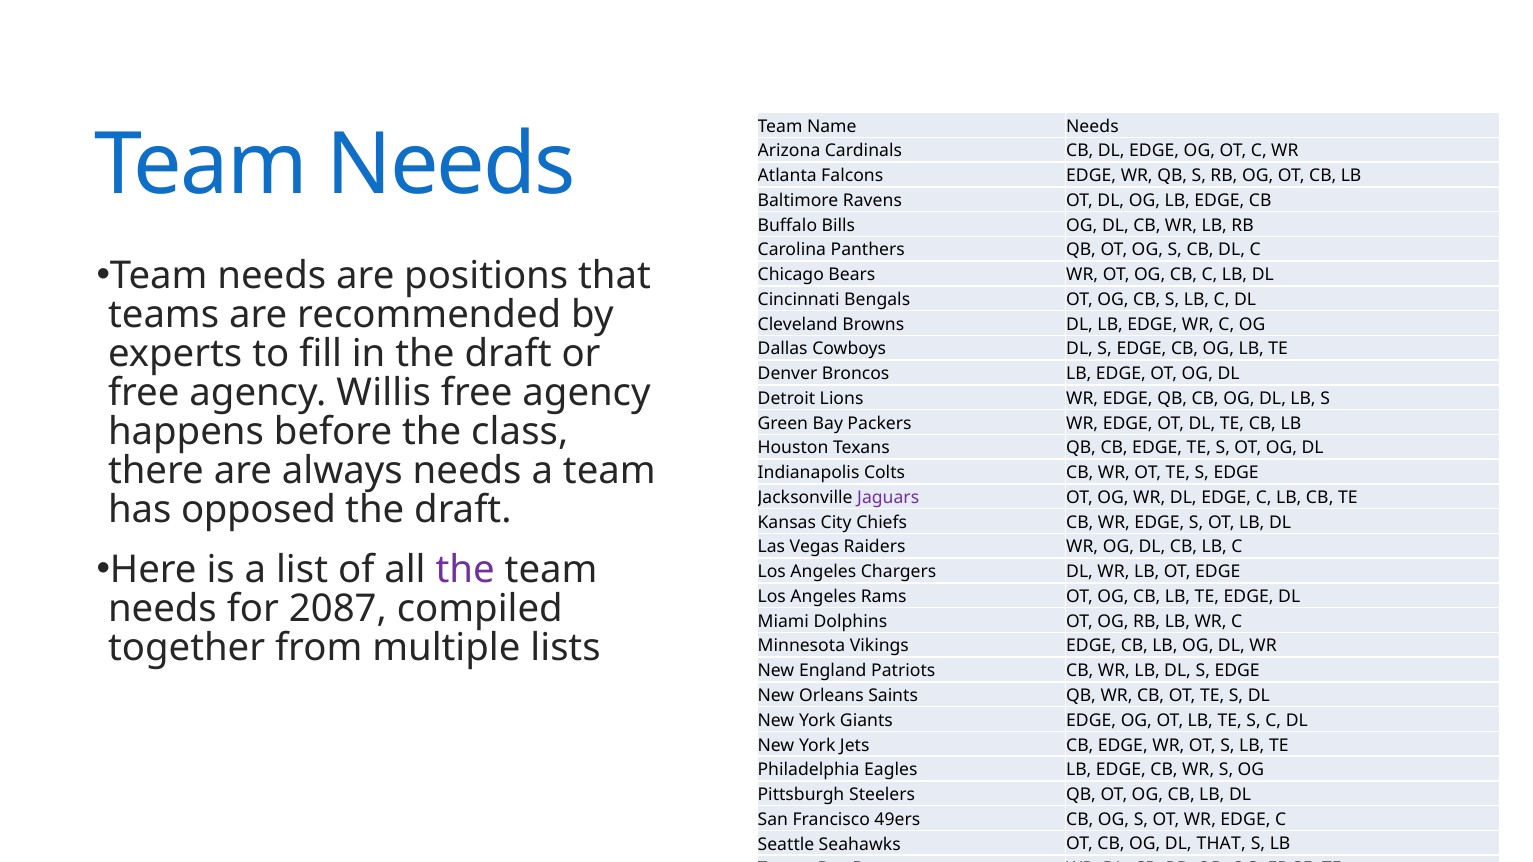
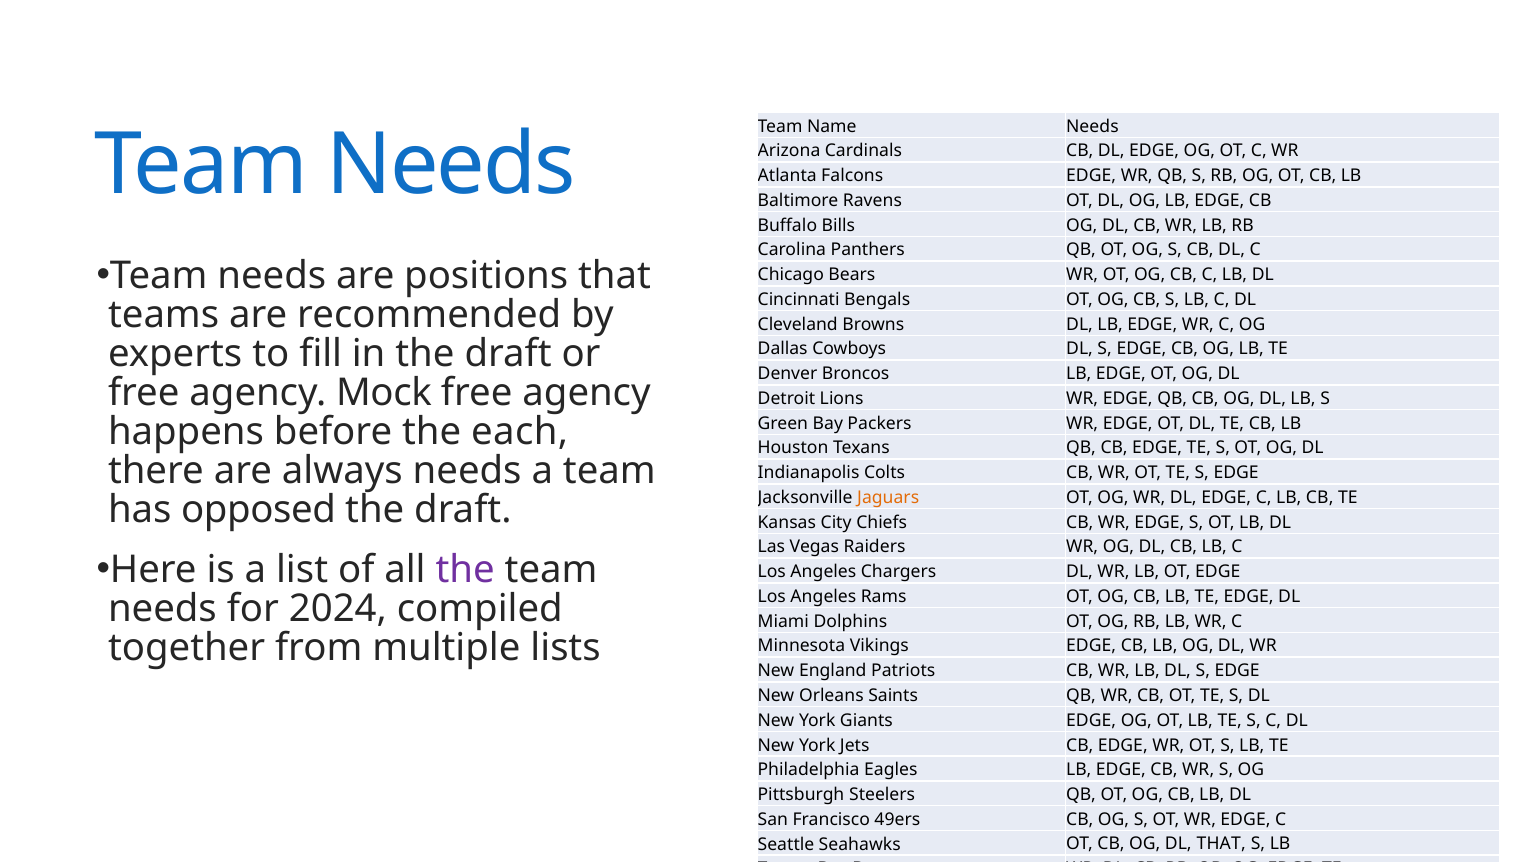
Willis: Willis -> Mock
class: class -> each
Jaguars colour: purple -> orange
2087: 2087 -> 2024
